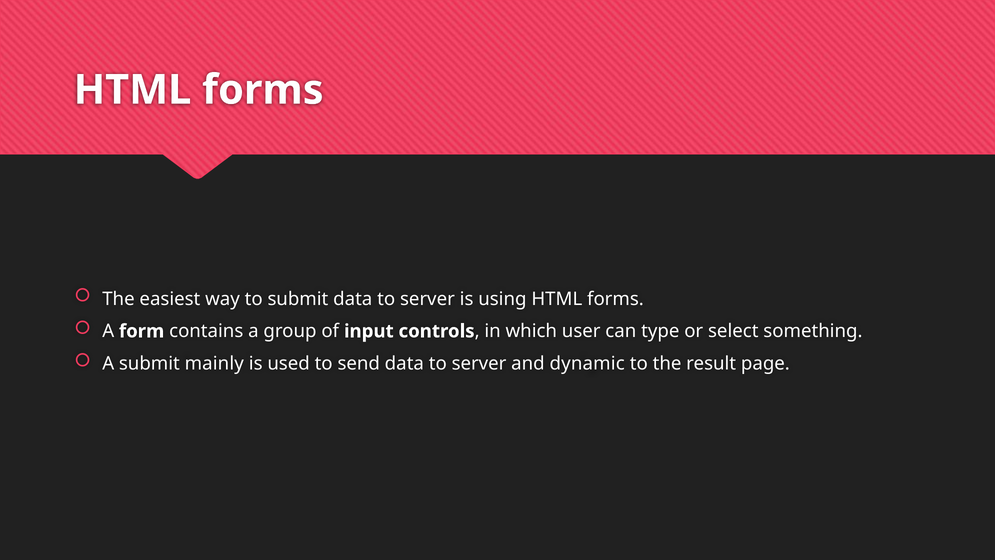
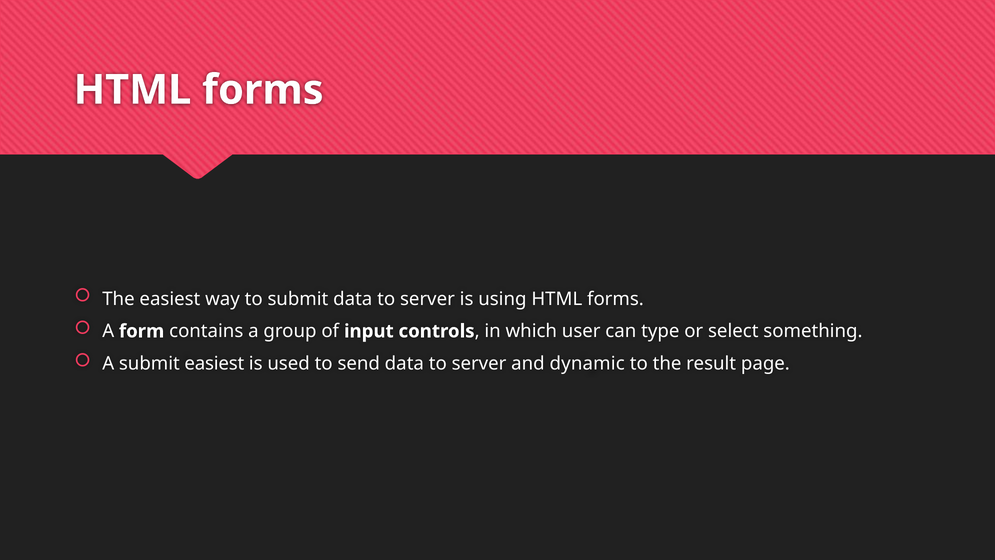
submit mainly: mainly -> easiest
